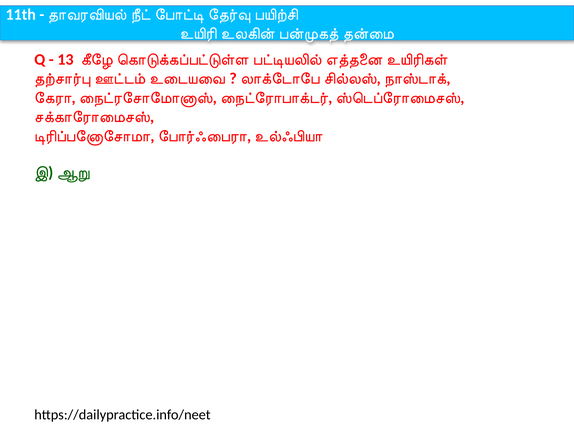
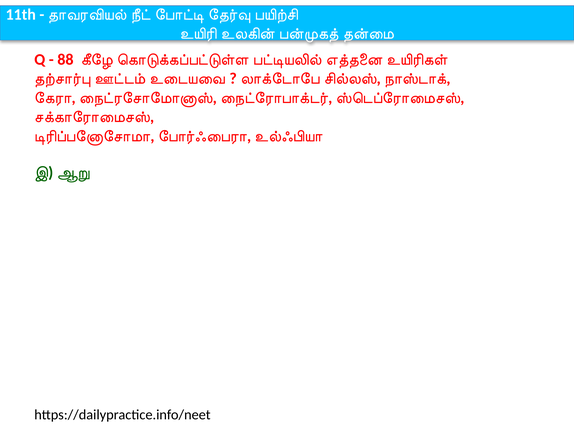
13: 13 -> 88
